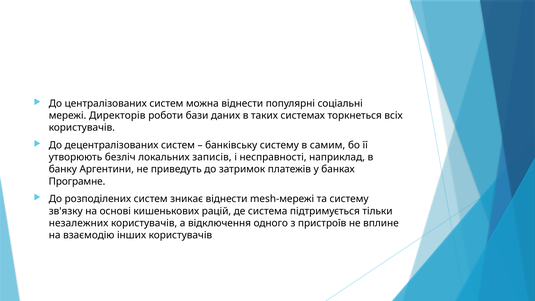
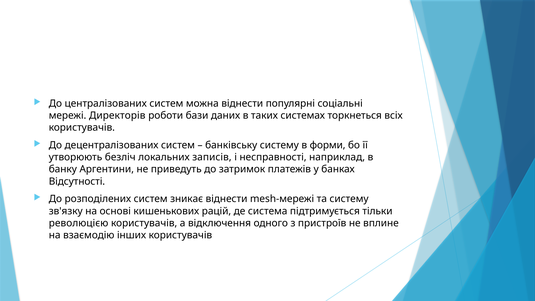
самим: самим -> форми
Програмне: Програмне -> Відсутності
незалежних: незалежних -> революцією
